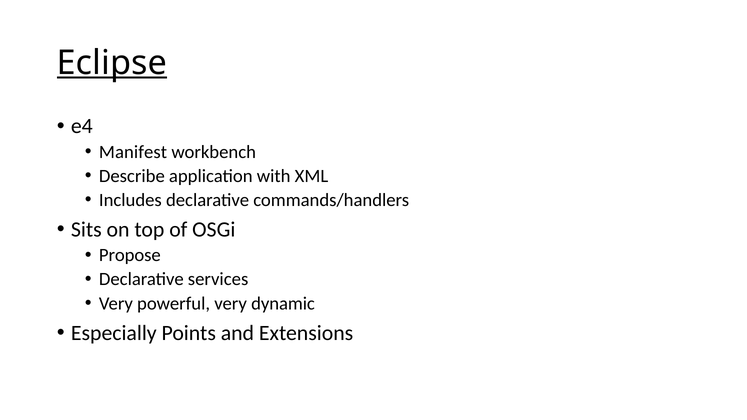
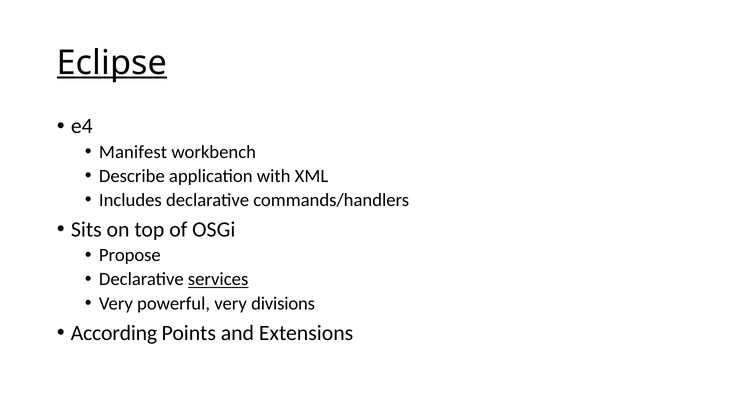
services underline: none -> present
dynamic: dynamic -> divisions
Especially: Especially -> According
